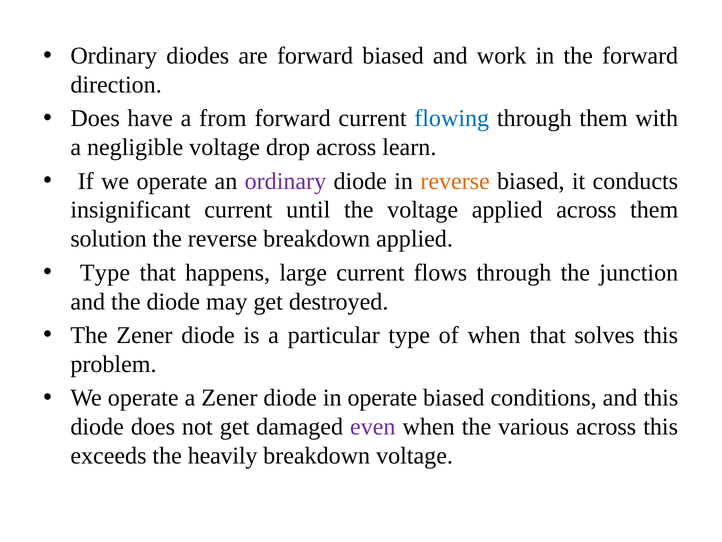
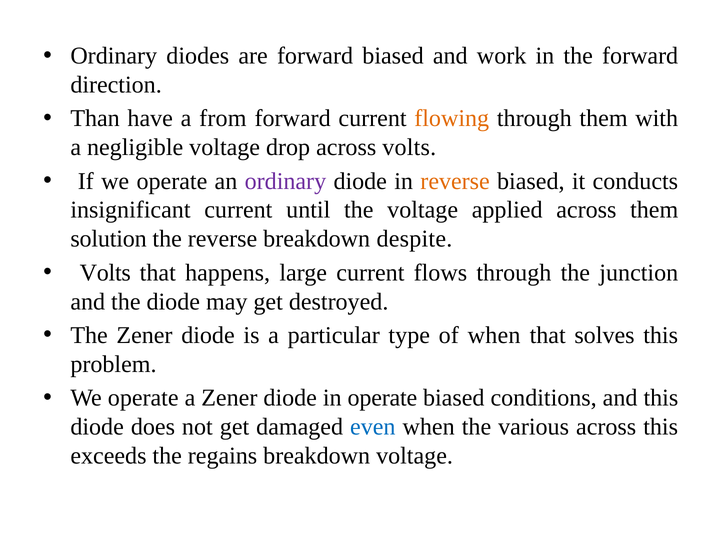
Does at (95, 118): Does -> Than
flowing colour: blue -> orange
across learn: learn -> volts
breakdown applied: applied -> despite
Type at (105, 272): Type -> Volts
even colour: purple -> blue
heavily: heavily -> regains
